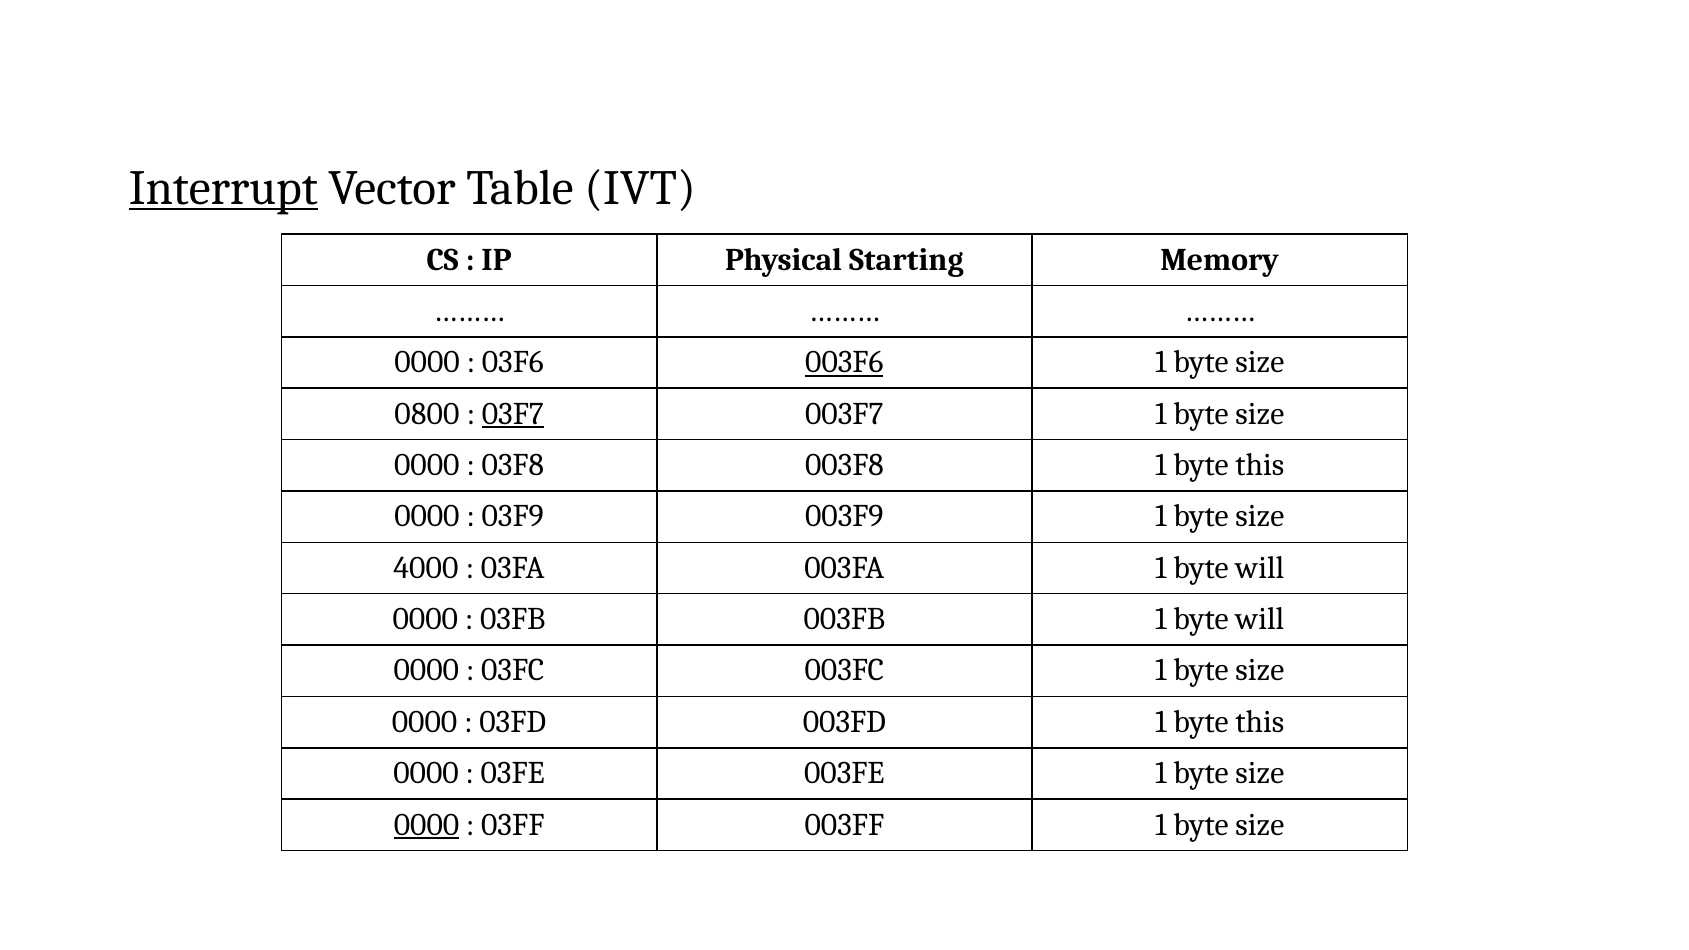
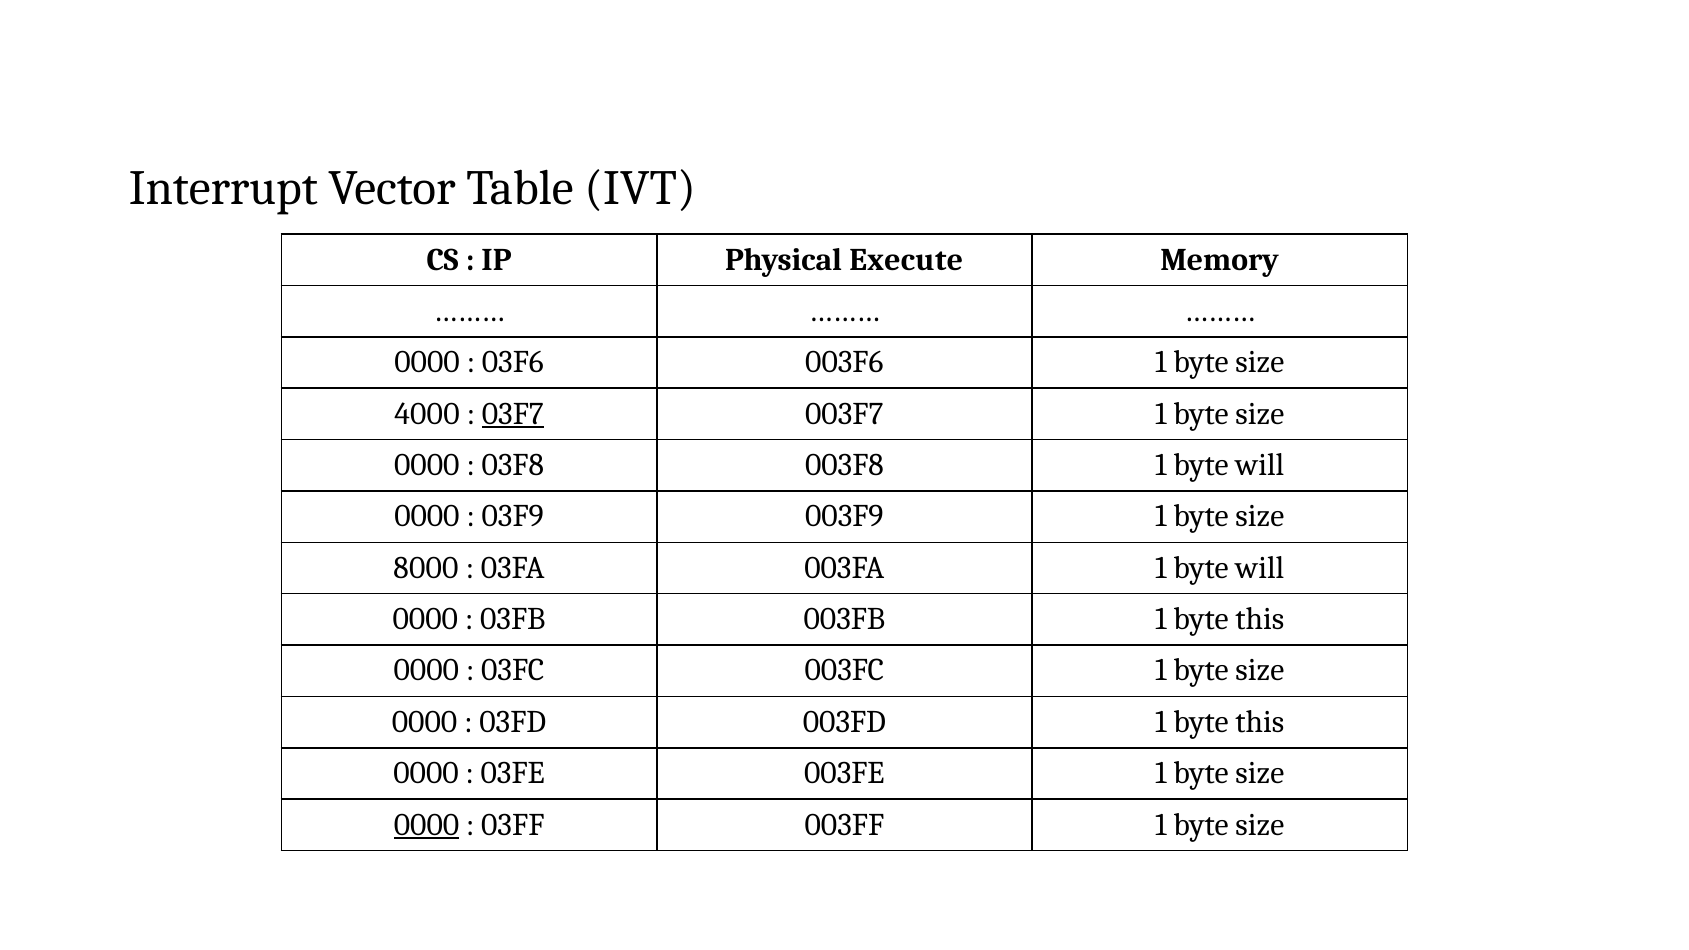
Interrupt underline: present -> none
Starting: Starting -> Execute
003F6 underline: present -> none
0800: 0800 -> 4000
003F8 1 byte this: this -> will
4000: 4000 -> 8000
003FB 1 byte will: will -> this
